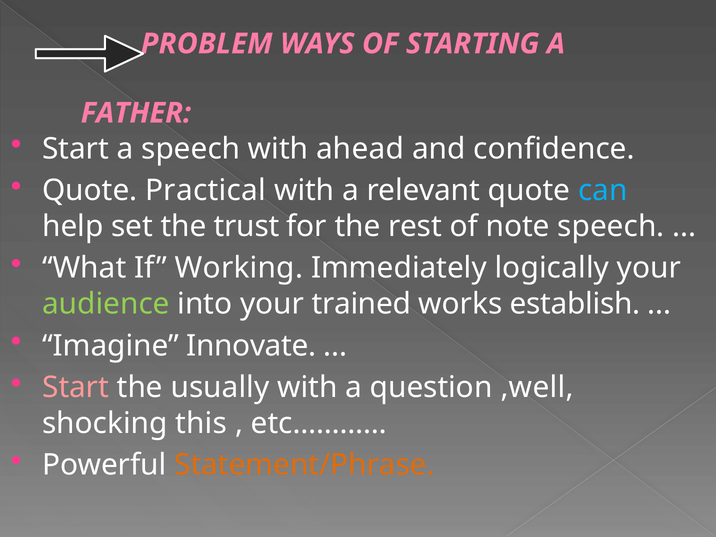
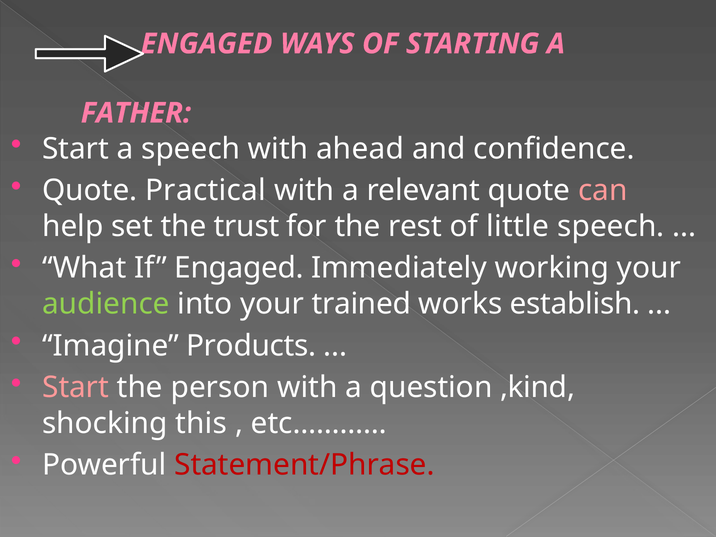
PROBLEM at (207, 44): PROBLEM -> ENGAGED
can colour: light blue -> pink
note: note -> little
If Working: Working -> Engaged
logically: logically -> working
Innovate: Innovate -> Products
usually: usually -> person
,well: ,well -> ,kind
Statement/Phrase colour: orange -> red
